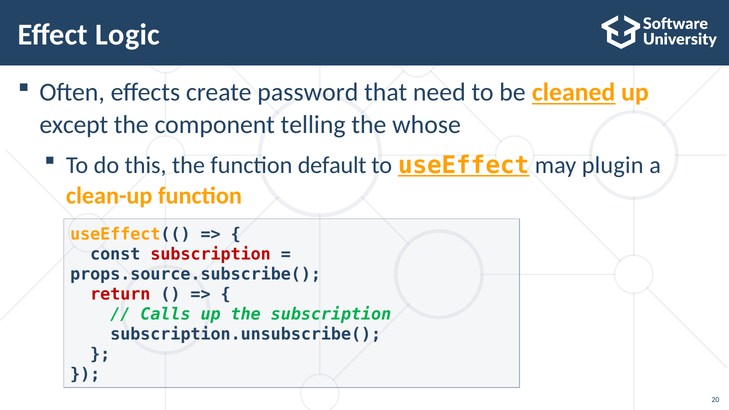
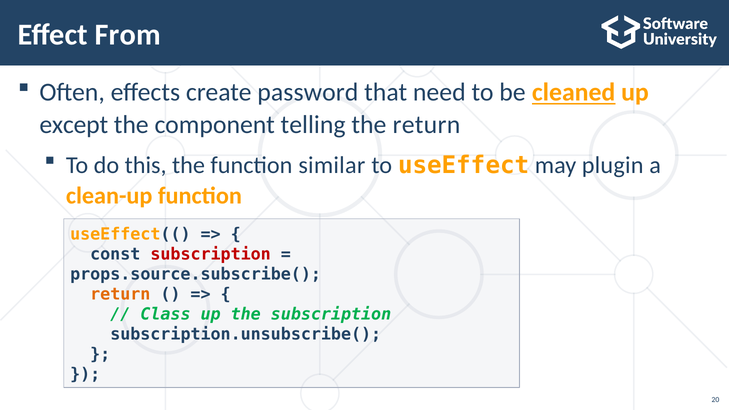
Logic: Logic -> From
the whose: whose -> return
default: default -> similar
useEffect underline: present -> none
return at (120, 294) colour: red -> orange
Calls: Calls -> Class
